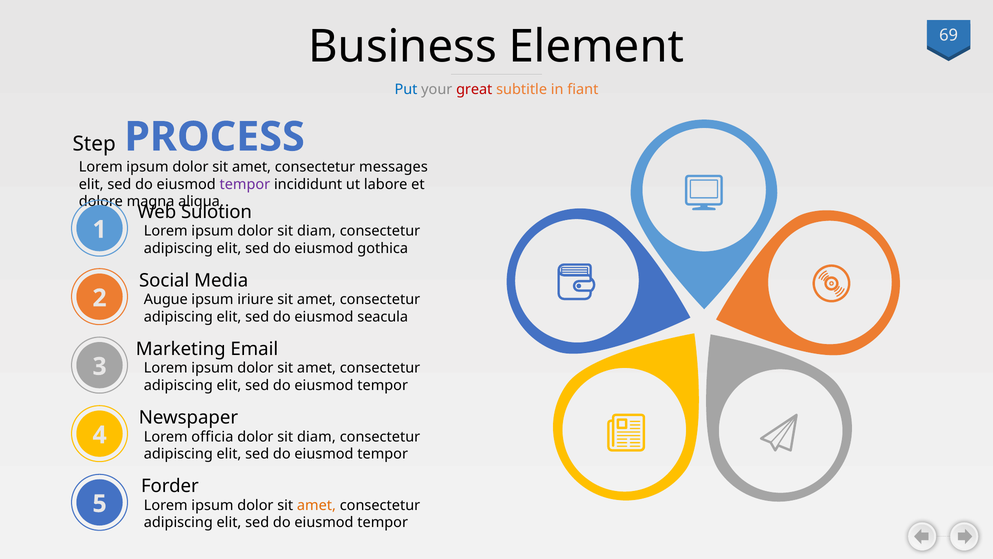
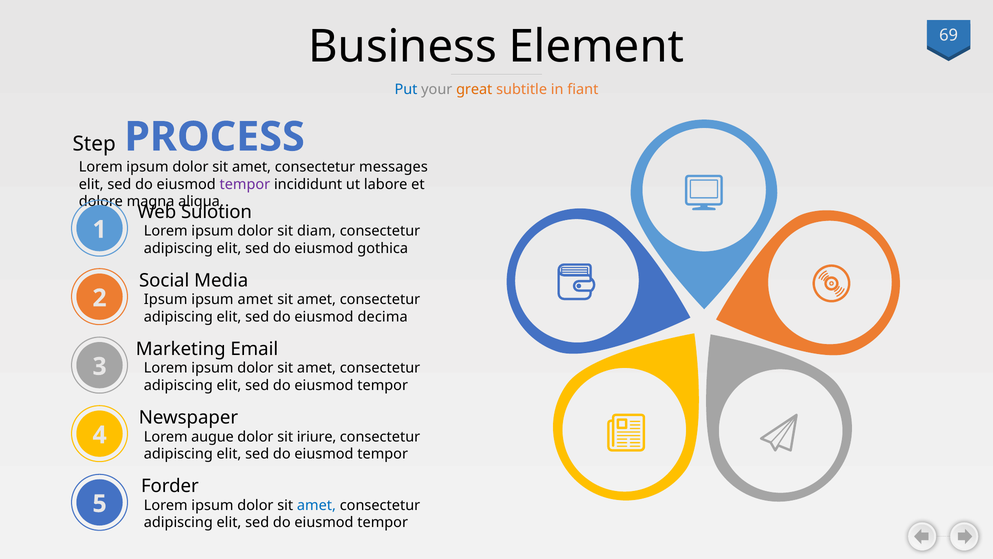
great colour: red -> orange
Augue at (166, 299): Augue -> Ipsum
ipsum iriure: iriure -> amet
seacula: seacula -> decima
officia: officia -> augue
diam at (316, 436): diam -> iriure
amet at (316, 505) colour: orange -> blue
